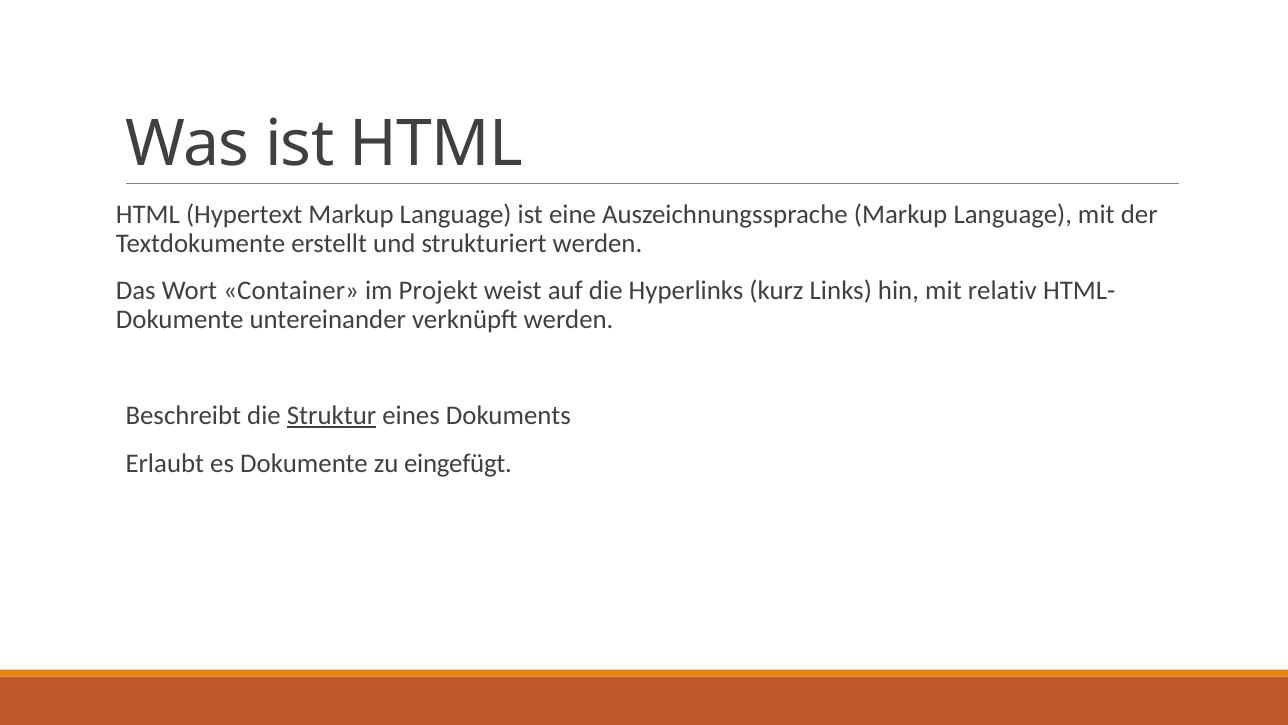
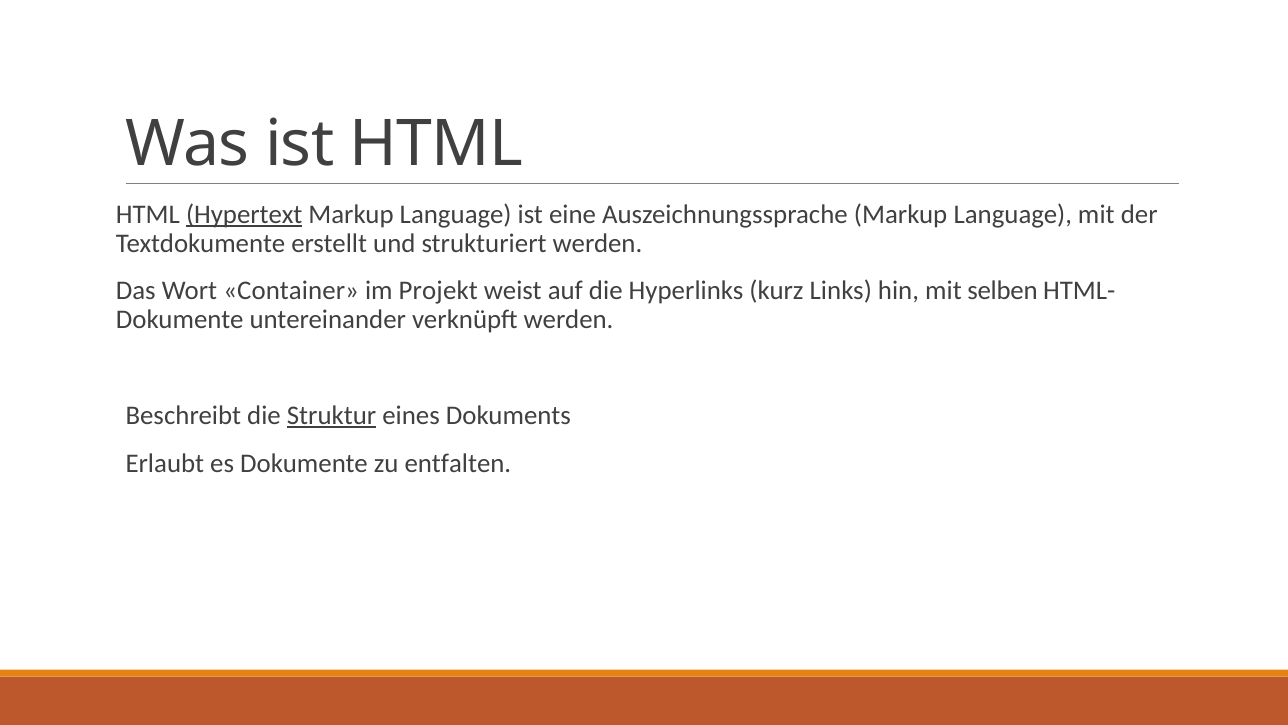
Hypertext underline: none -> present
relativ: relativ -> selben
eingefügt: eingefügt -> entfalten
